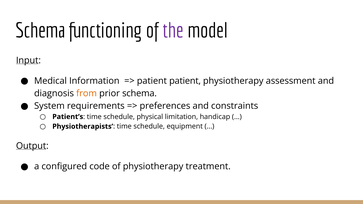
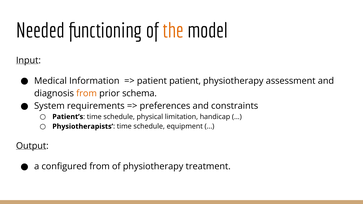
Schema at (41, 31): Schema -> Needed
the colour: purple -> orange
configured code: code -> from
